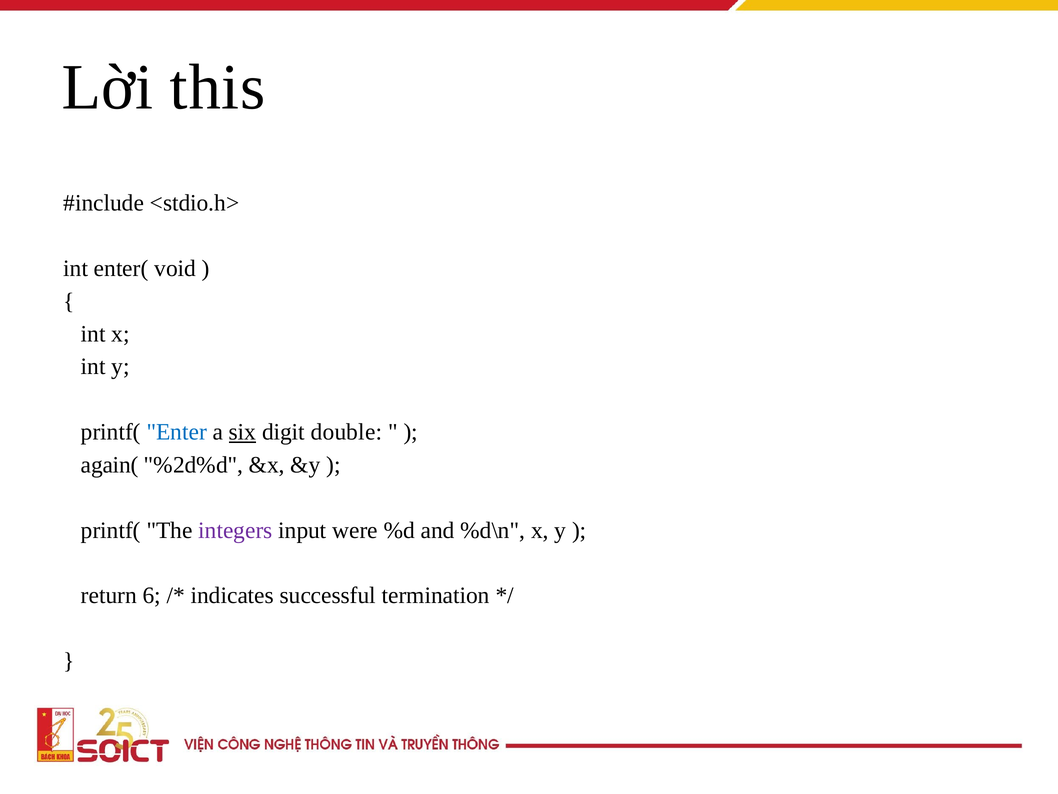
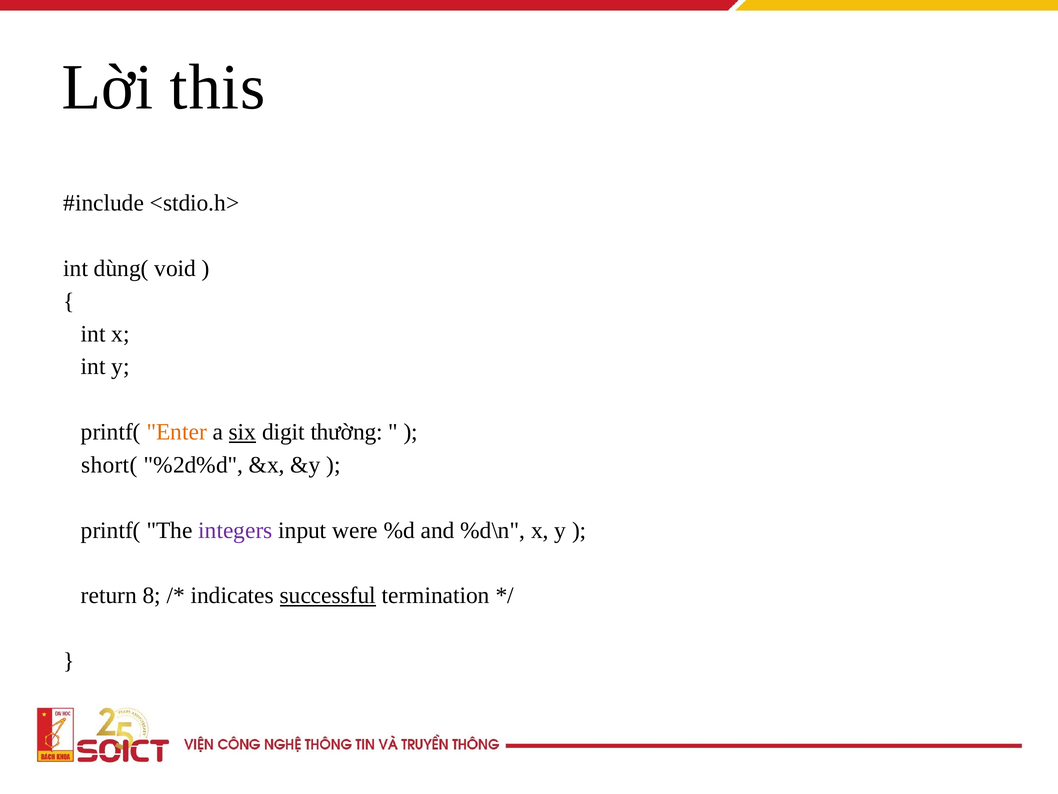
enter(: enter( -> dùng(
Enter colour: blue -> orange
double: double -> thường
again(: again( -> short(
6: 6 -> 8
successful underline: none -> present
